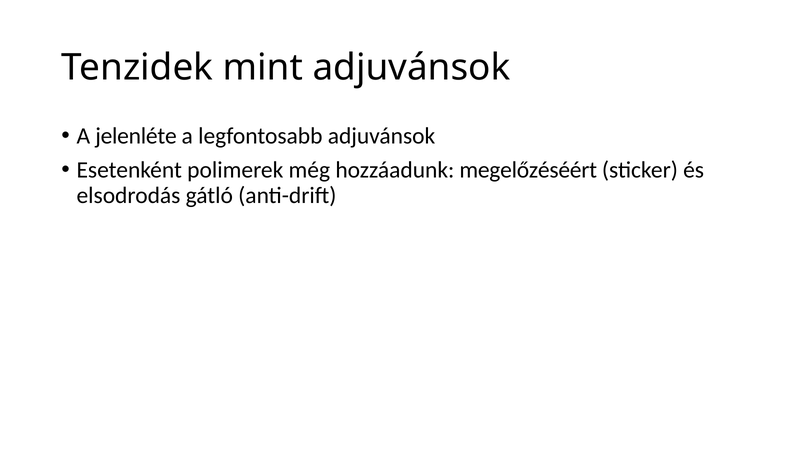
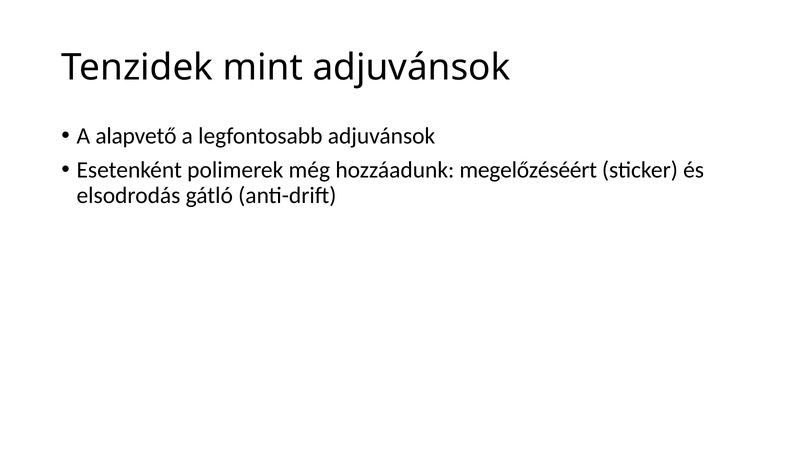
jelenléte: jelenléte -> alapvető
